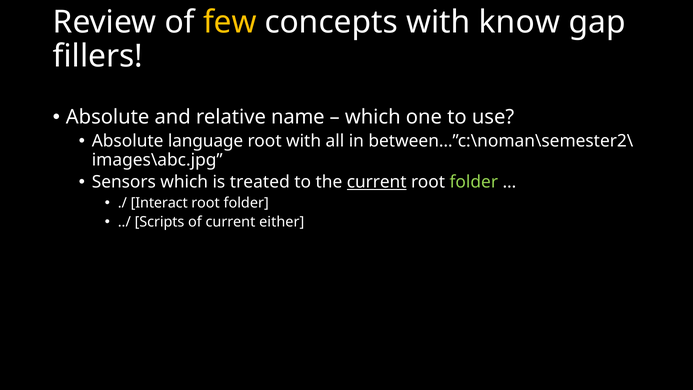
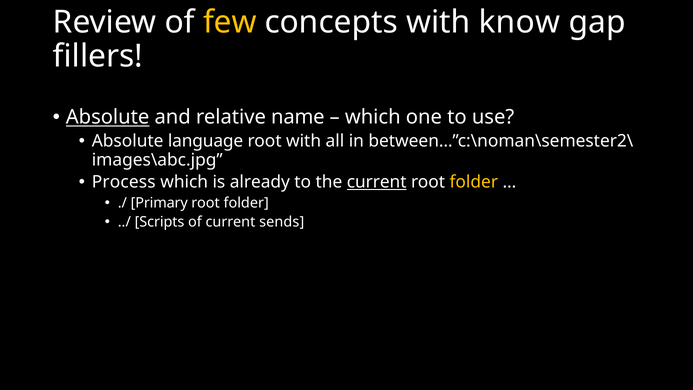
Absolute at (108, 117) underline: none -> present
Sensors: Sensors -> Process
treated: treated -> already
folder at (474, 182) colour: light green -> yellow
Interact: Interact -> Primary
either: either -> sends
